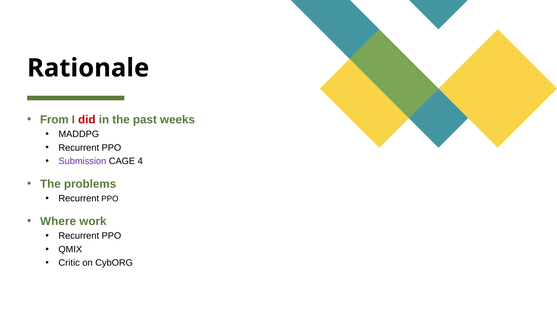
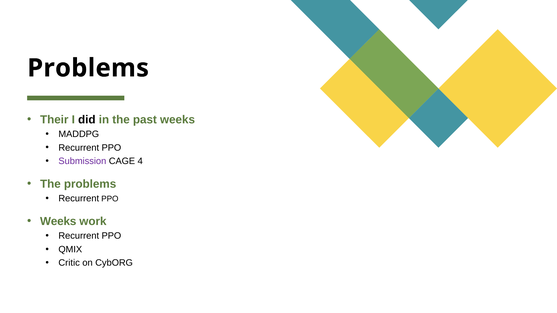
Rationale at (88, 68): Rationale -> Problems
From: From -> Their
did colour: red -> black
Where at (58, 222): Where -> Weeks
